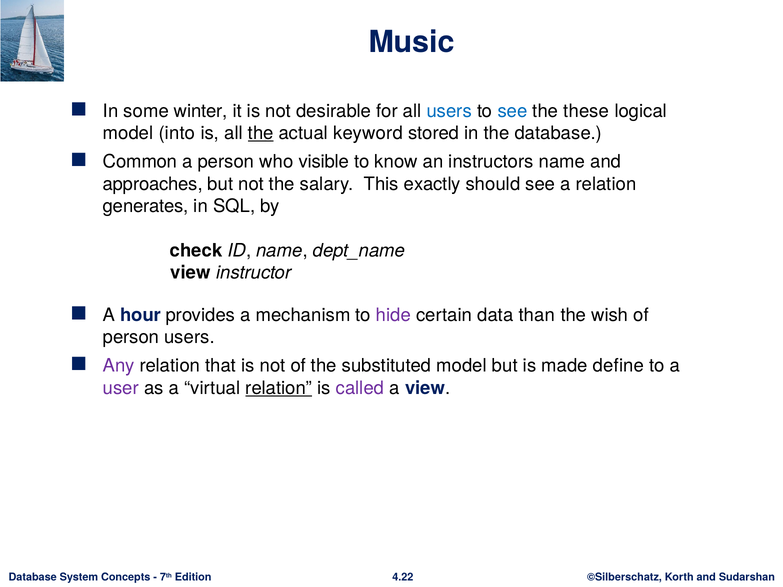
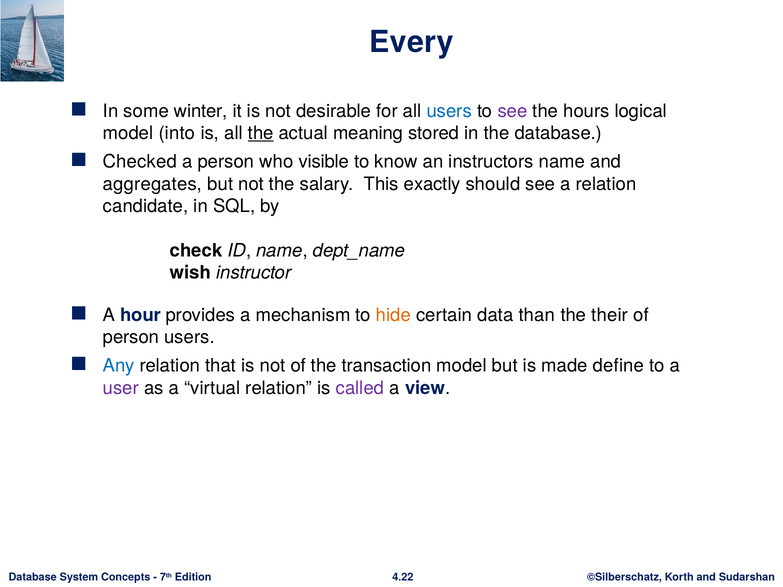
Music: Music -> Every
see at (512, 111) colour: blue -> purple
these: these -> hours
keyword: keyword -> meaning
Common: Common -> Checked
approaches: approaches -> aggregates
generates: generates -> candidate
view at (190, 273): view -> wish
hide colour: purple -> orange
wish: wish -> their
Any colour: purple -> blue
substituted: substituted -> transaction
relation at (279, 388) underline: present -> none
